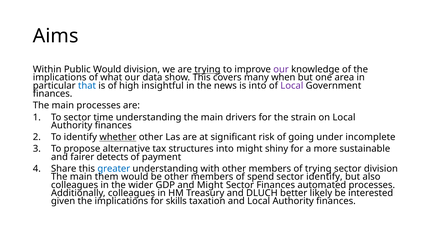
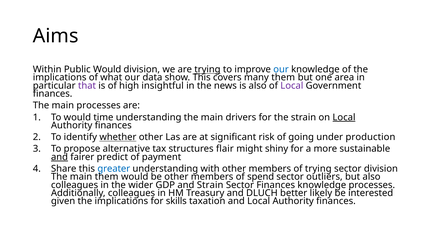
our at (281, 70) colour: purple -> blue
many when: when -> them
that colour: blue -> purple
is into: into -> also
To sector: sector -> would
Local at (344, 117) underline: none -> present
incomplete: incomplete -> production
structures into: into -> flair
and at (59, 157) underline: none -> present
detects: detects -> predict
sector identify: identify -> outliers
and Might: Might -> Strain
Finances automated: automated -> knowledge
